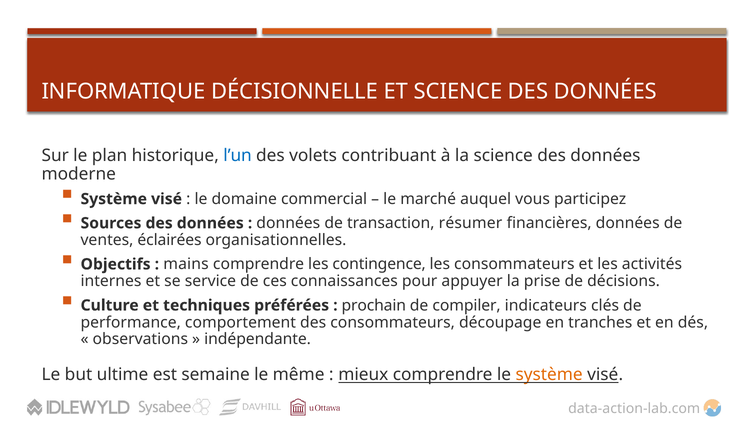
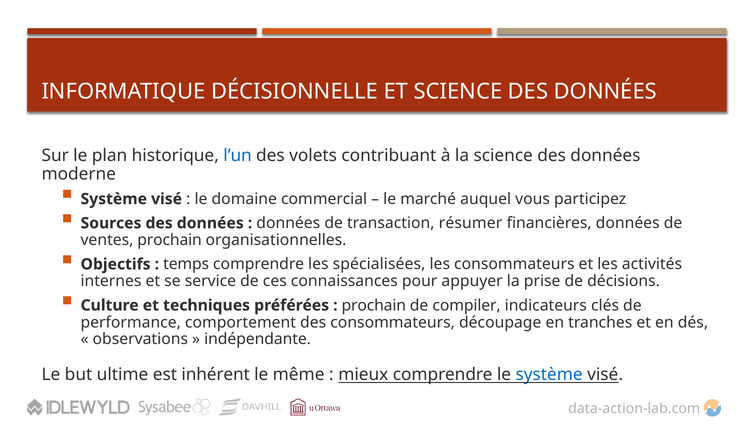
ventes éclairées: éclairées -> prochain
mains: mains -> temps
contingence: contingence -> spécialisées
semaine: semaine -> inhérent
système at (549, 375) colour: orange -> blue
